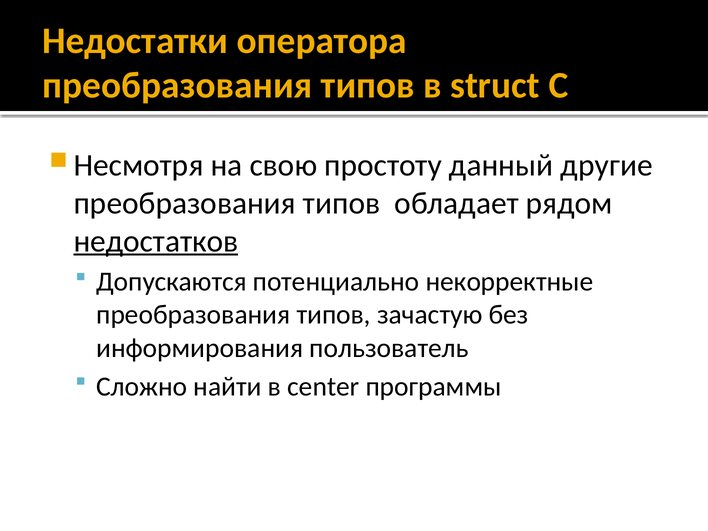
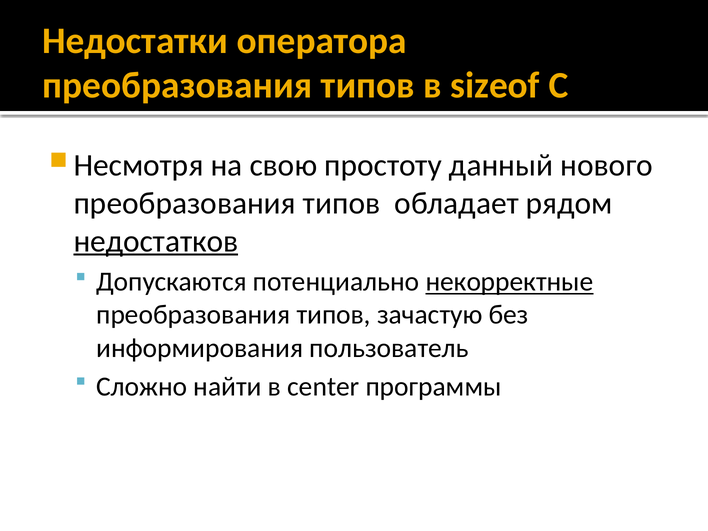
struct: struct -> sizeof
другие: другие -> нового
некорректные underline: none -> present
